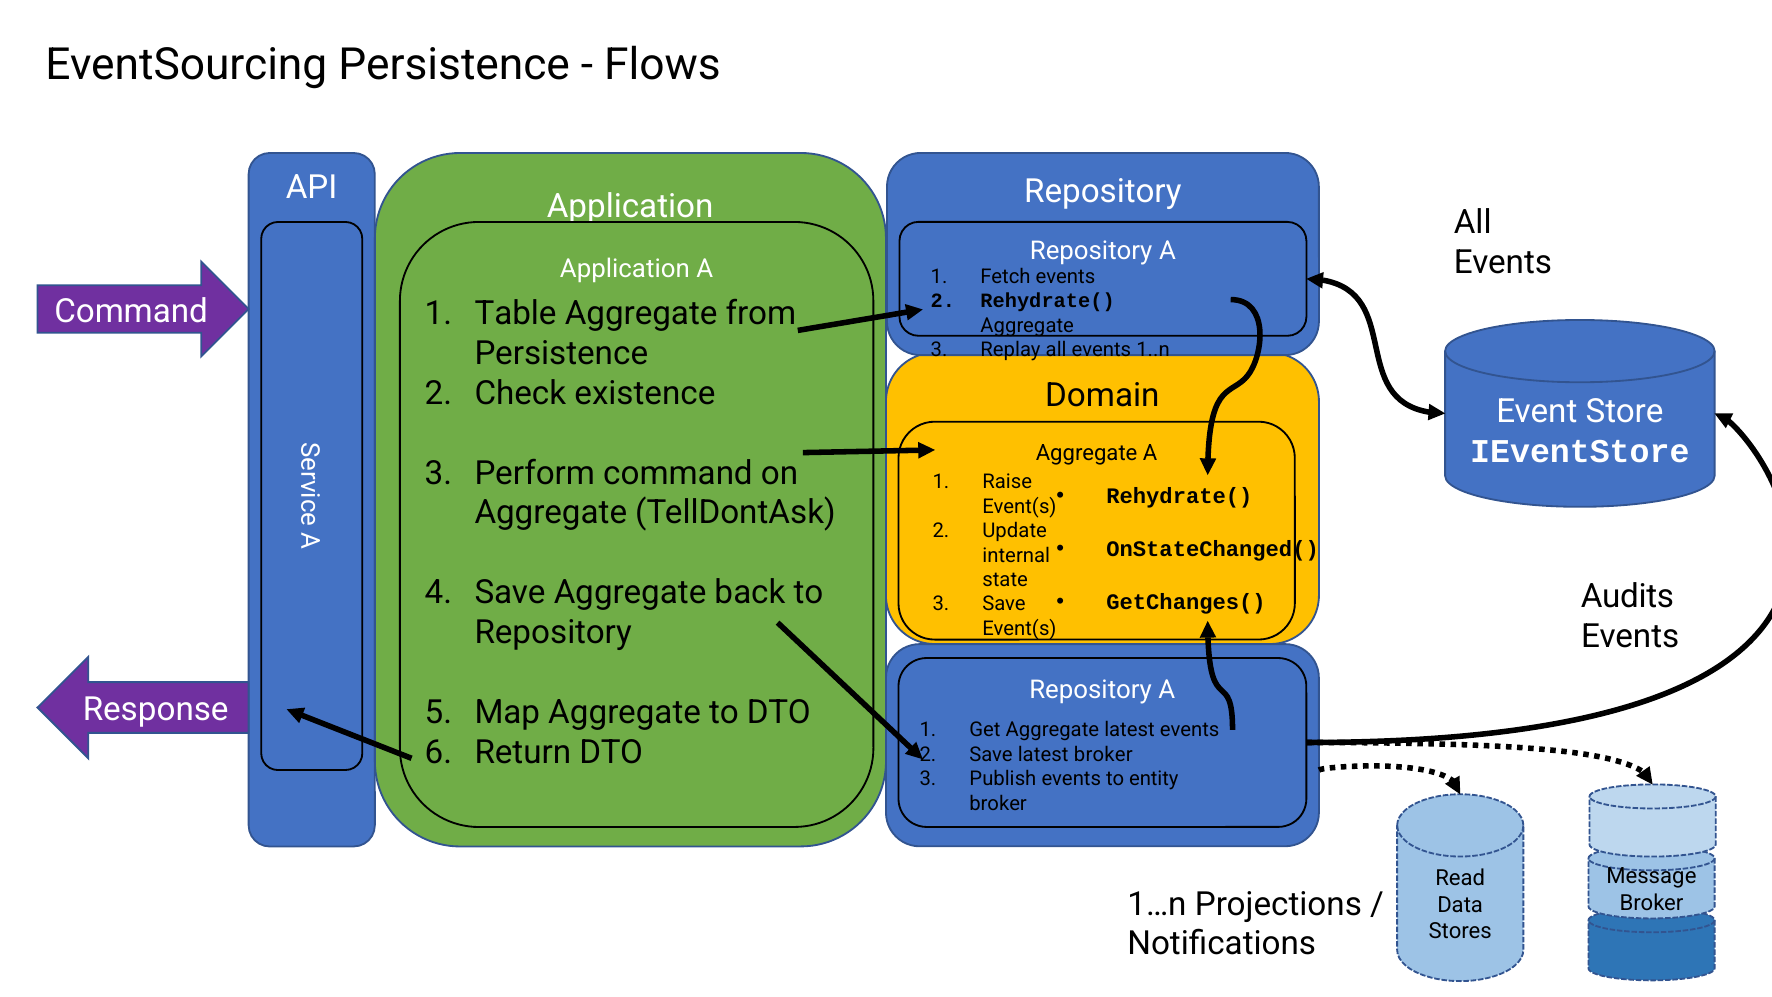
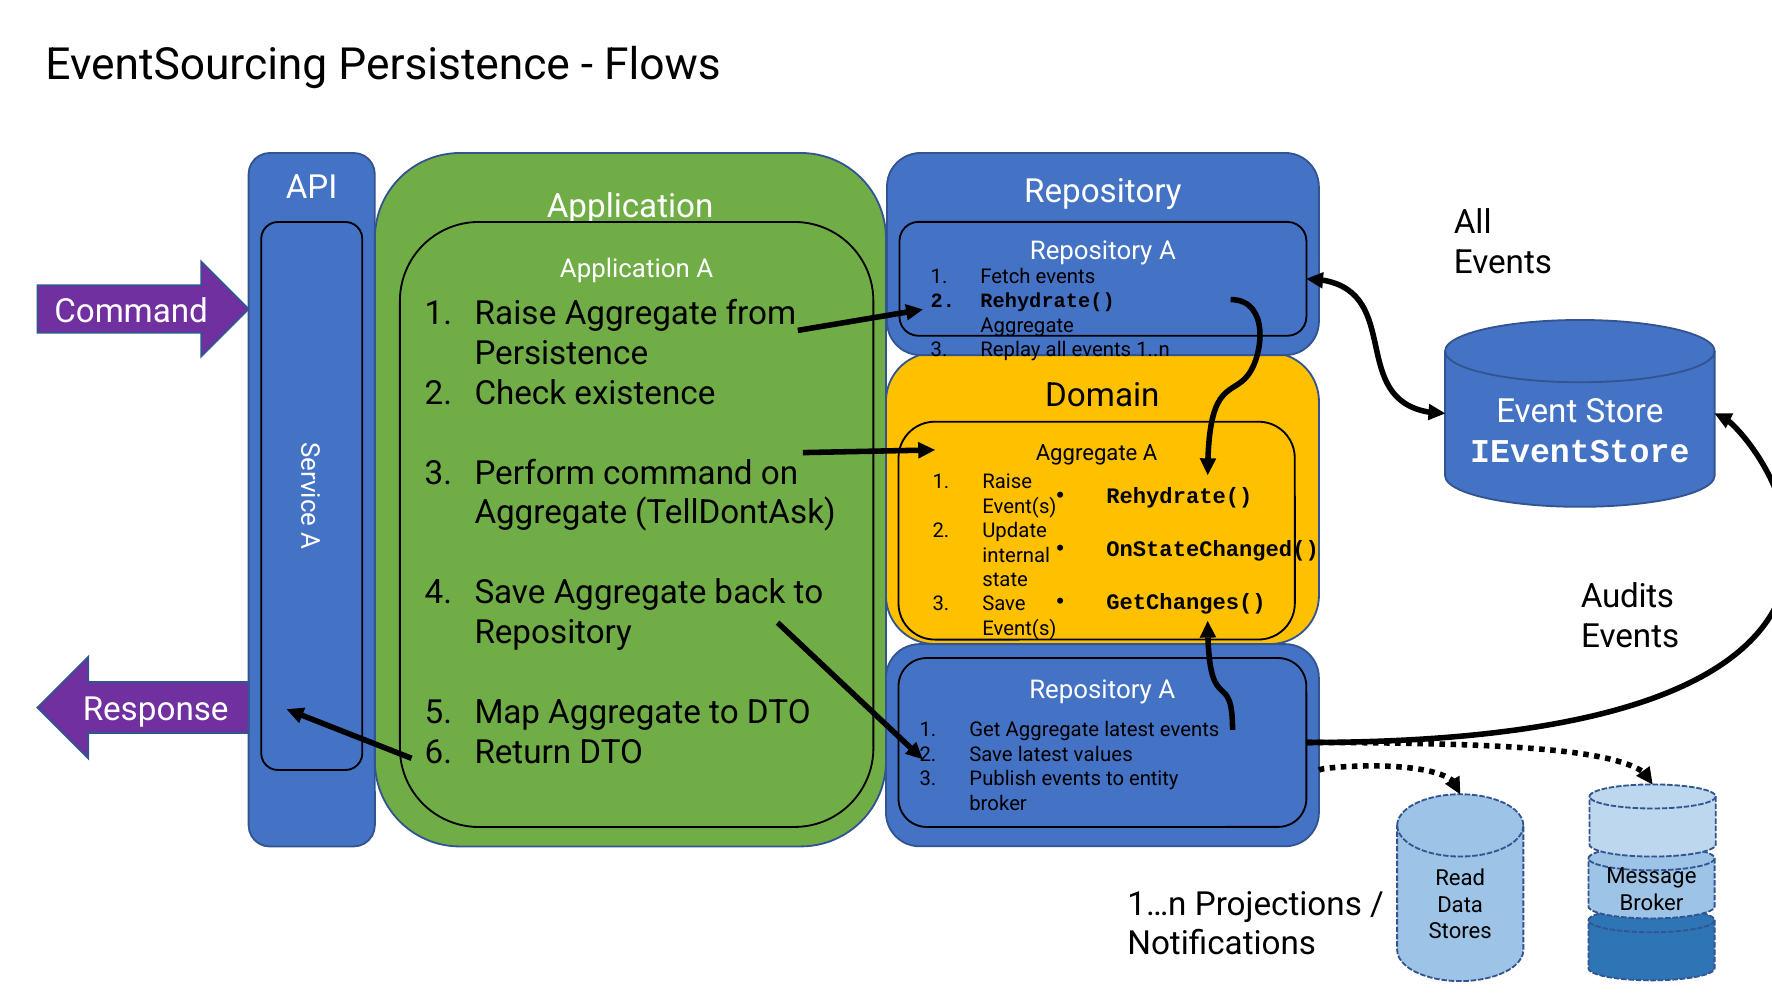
Table at (516, 313): Table -> Raise
latest broker: broker -> values
